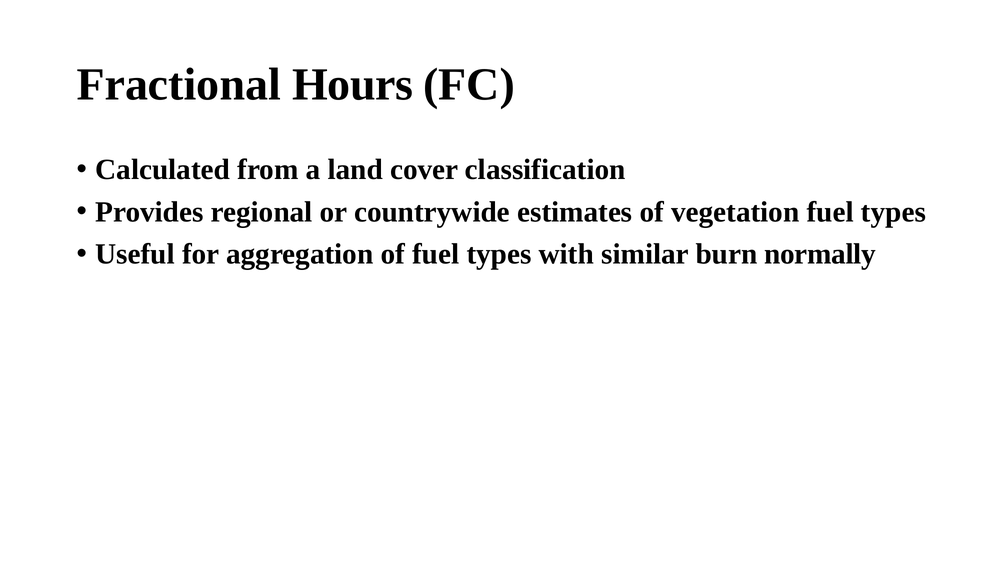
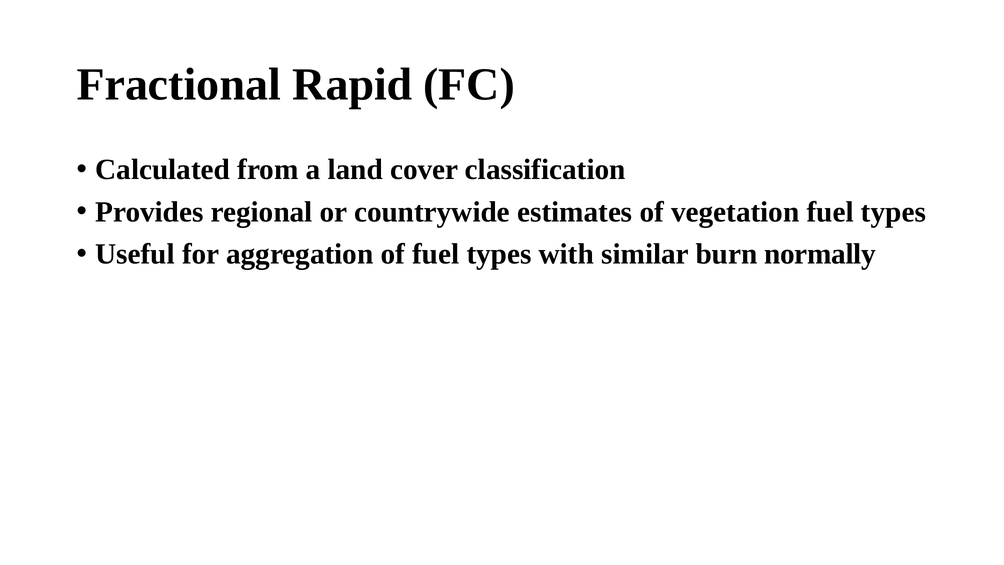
Hours: Hours -> Rapid
